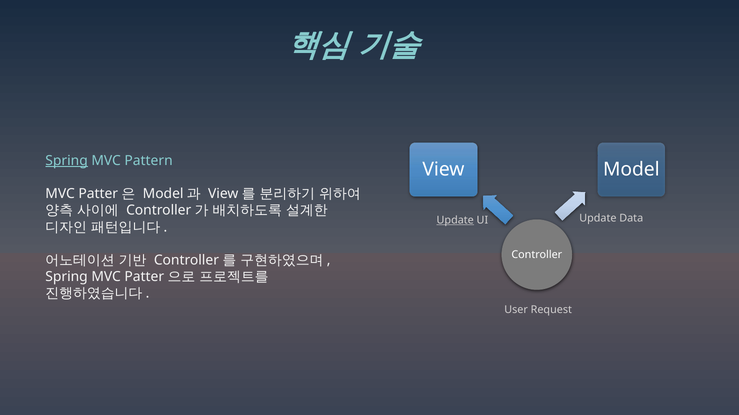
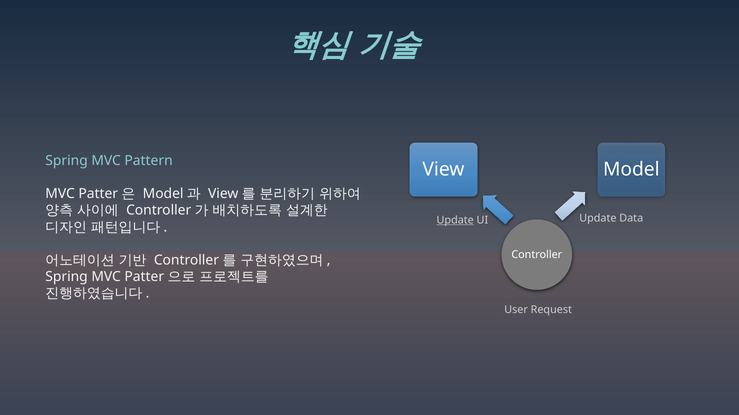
Spring at (67, 161) underline: present -> none
